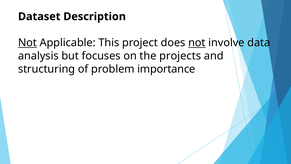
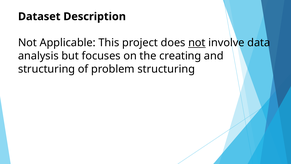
Not at (27, 43) underline: present -> none
projects: projects -> creating
problem importance: importance -> structuring
